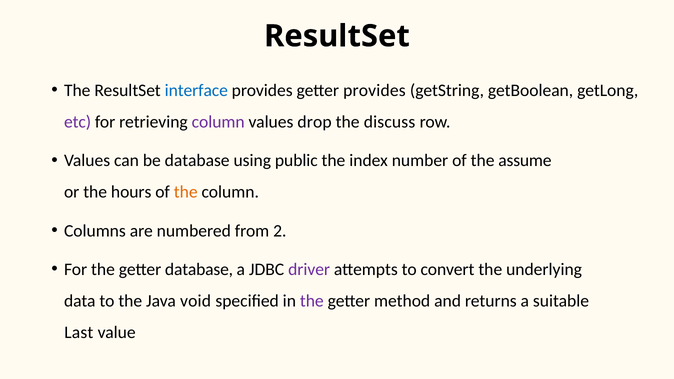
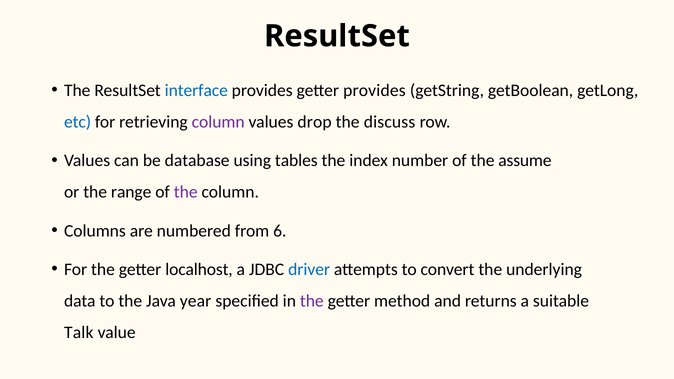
etc colour: purple -> blue
public: public -> tables
hours: hours -> range
the at (186, 192) colour: orange -> purple
2: 2 -> 6
getter database: database -> localhost
driver colour: purple -> blue
void: void -> year
Last: Last -> Talk
